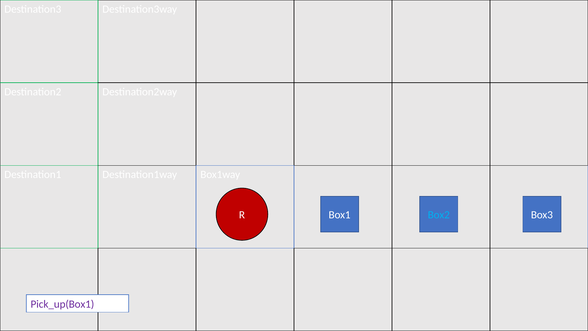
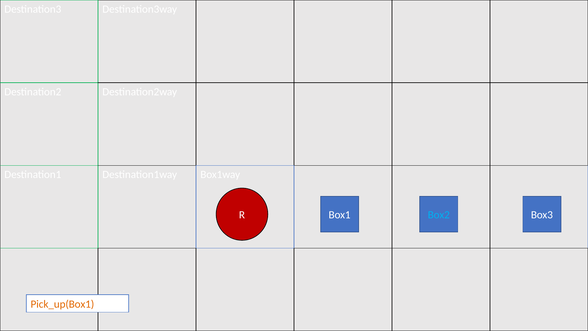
Pick_up(Box1 colour: purple -> orange
